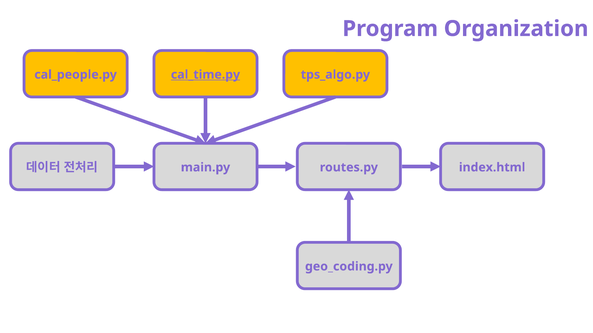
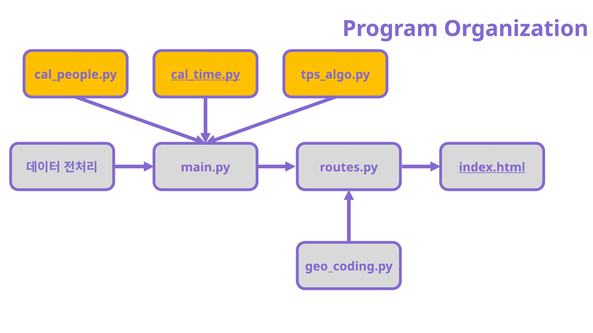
index.html underline: none -> present
